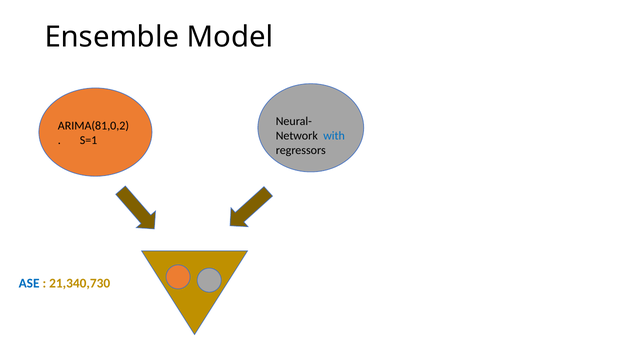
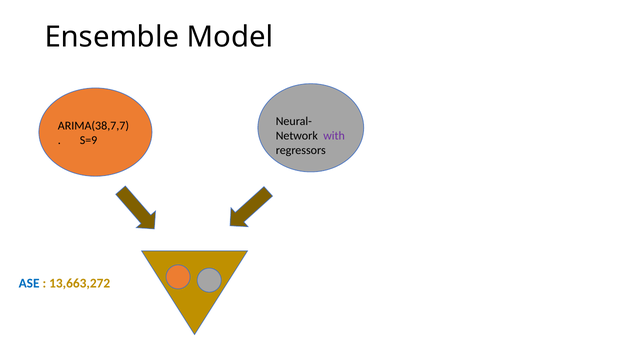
ARIMA(81,0,2: ARIMA(81,0,2 -> ARIMA(38,7,7
with colour: blue -> purple
S=1: S=1 -> S=9
21,340,730: 21,340,730 -> 13,663,272
